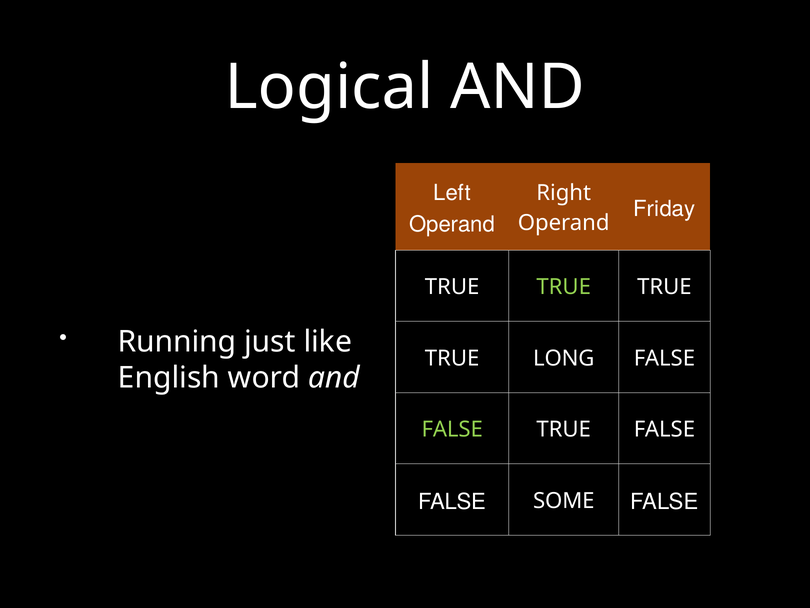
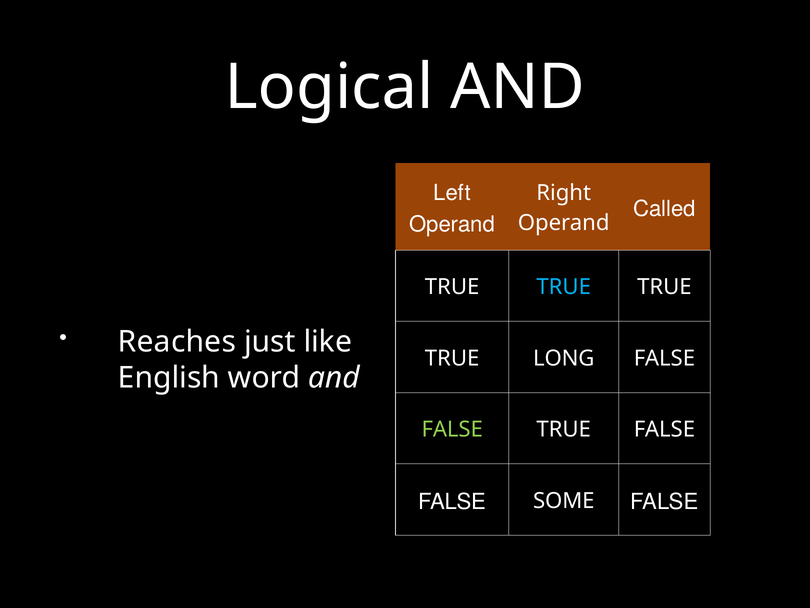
Friday: Friday -> Called
TRUE at (564, 287) colour: light green -> light blue
Running: Running -> Reaches
